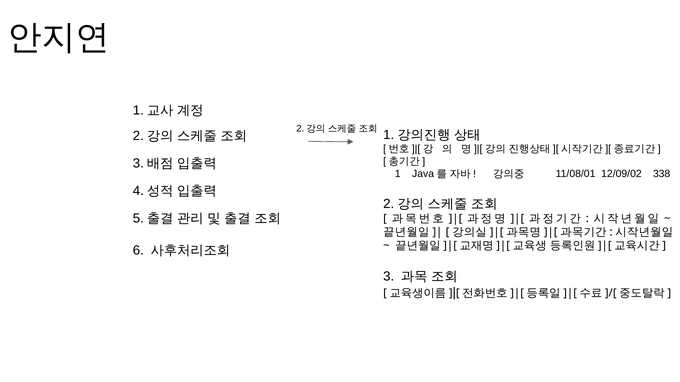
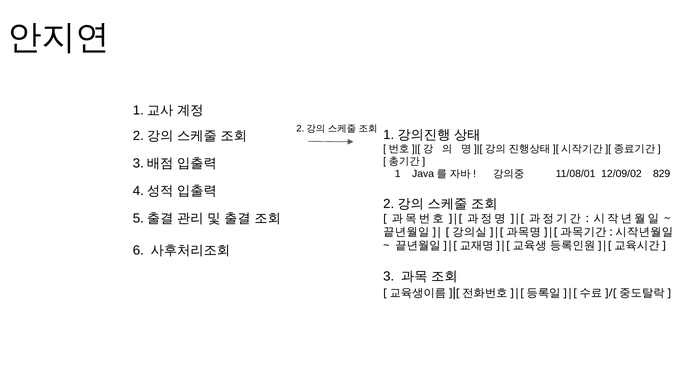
338: 338 -> 829
